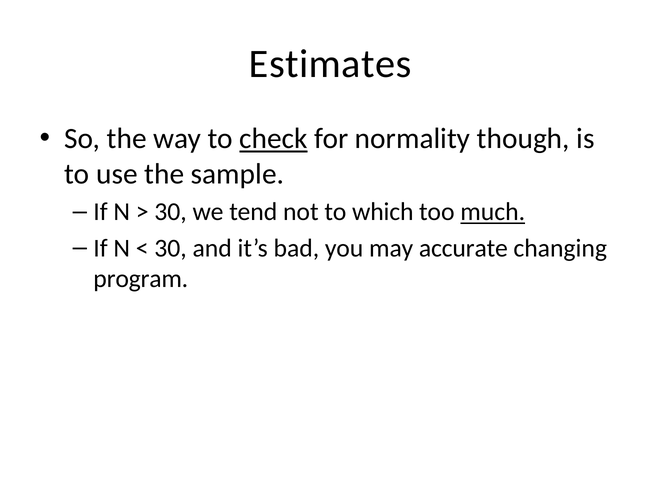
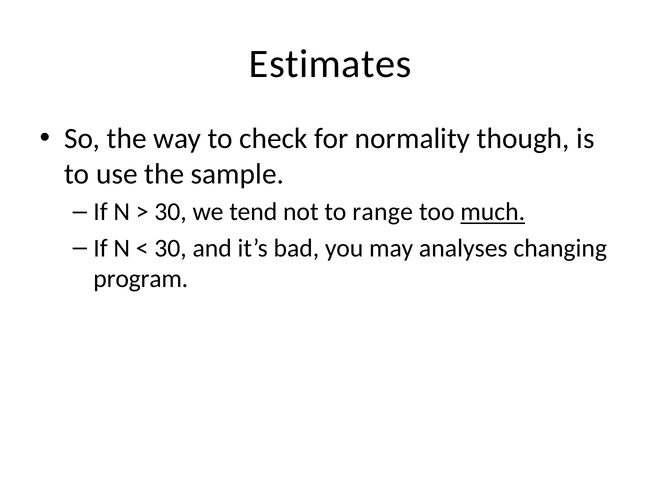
check underline: present -> none
which: which -> range
accurate: accurate -> analyses
